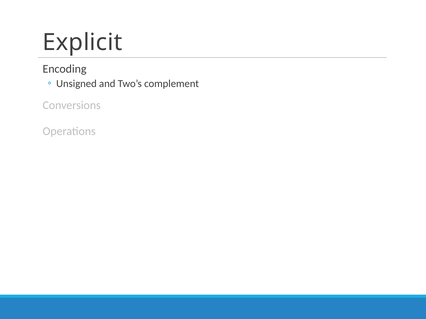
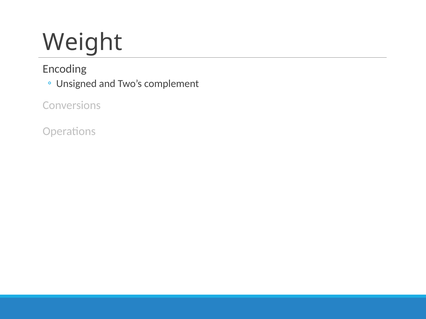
Explicit: Explicit -> Weight
